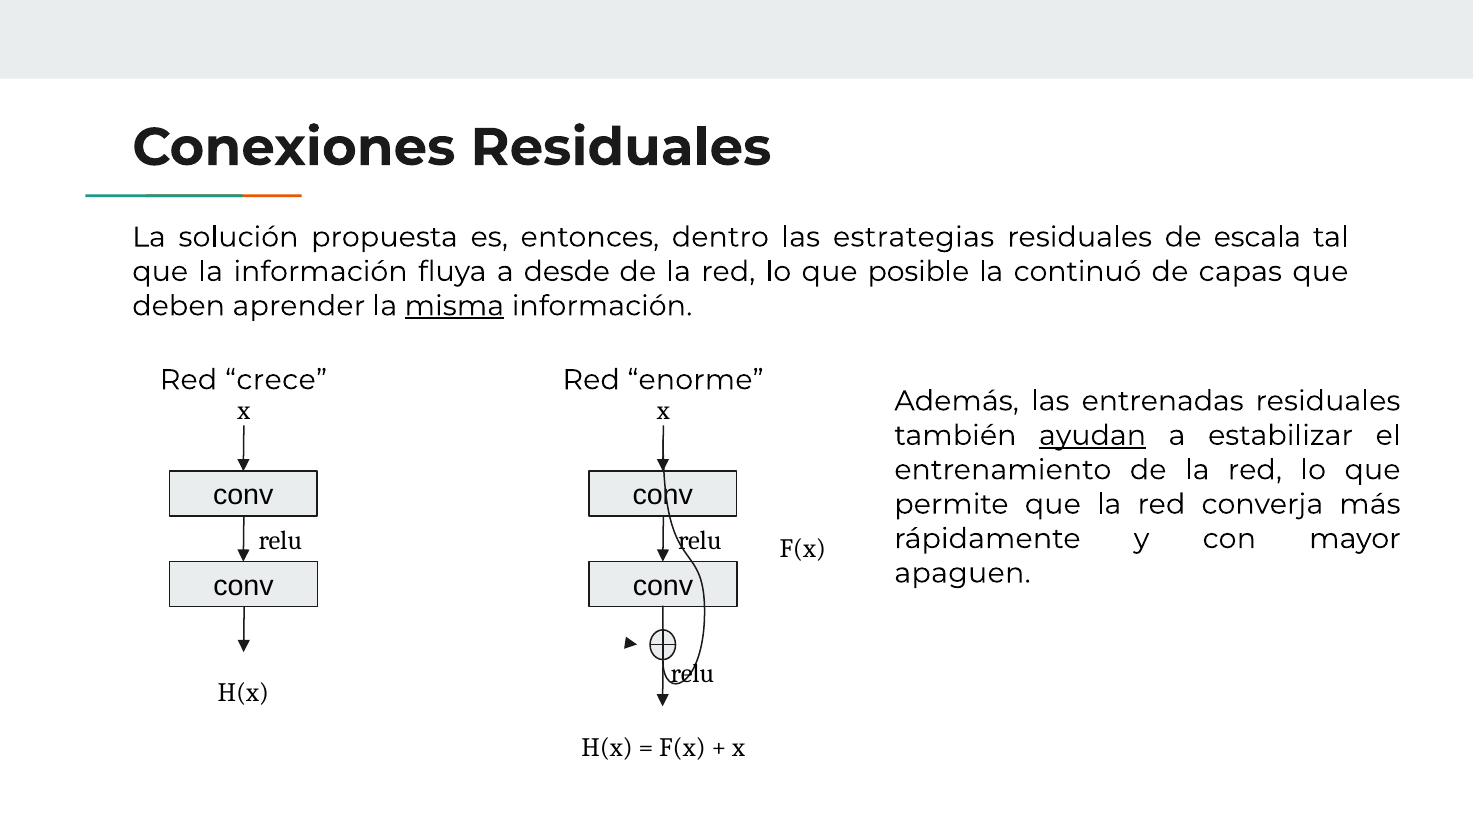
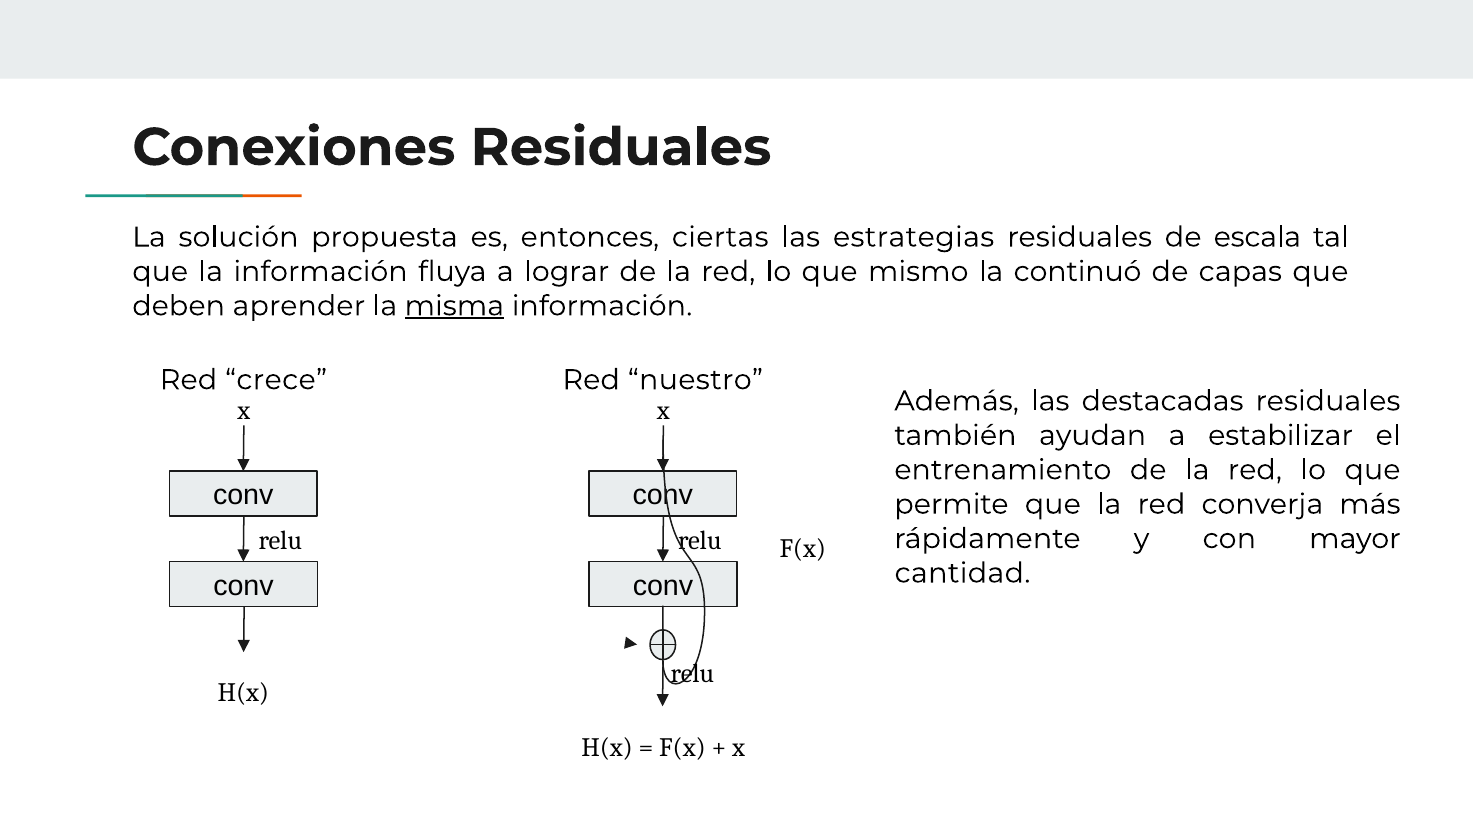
dentro: dentro -> ciertas
desde: desde -> lograr
posible: posible -> mismo
enorme: enorme -> nuestro
entrenadas: entrenadas -> destacadas
ayudan underline: present -> none
apaguen: apaguen -> cantidad
